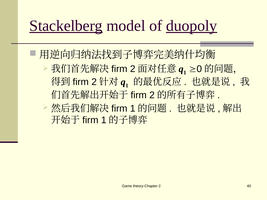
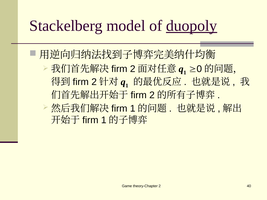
Stackelberg underline: present -> none
